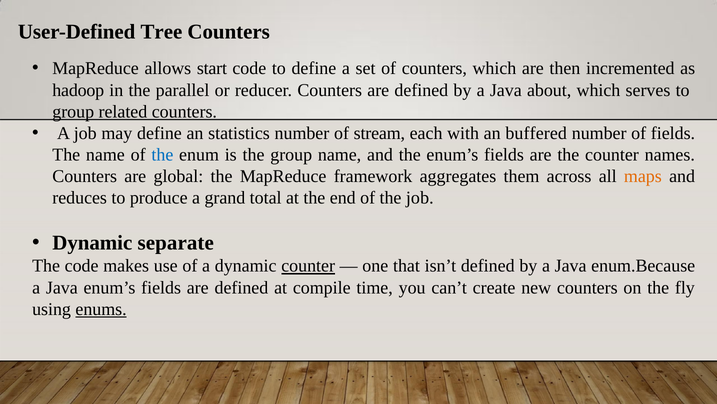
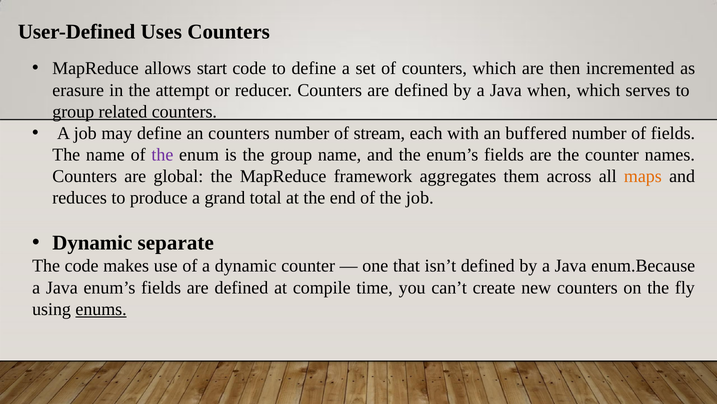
Tree: Tree -> Uses
hadoop: hadoop -> erasure
parallel: parallel -> attempt
about: about -> when
an statistics: statistics -> counters
the at (162, 154) colour: blue -> purple
counter at (308, 266) underline: present -> none
